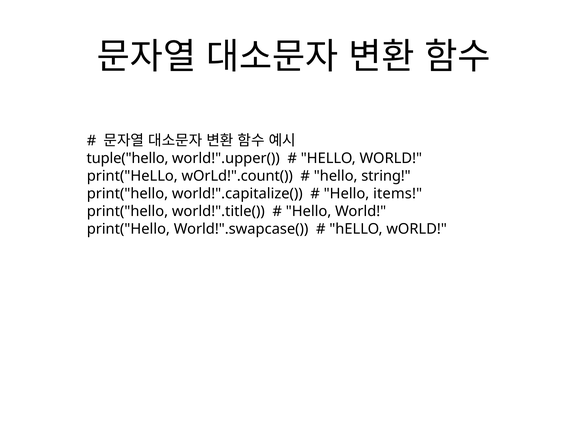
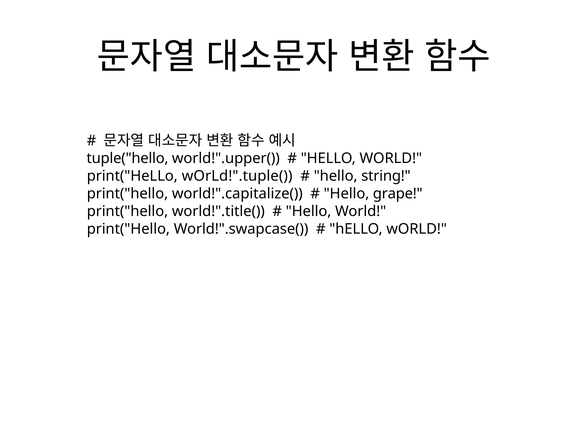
wOrLd!".count(: wOrLd!".count( -> wOrLd!".tuple(
items: items -> grape
